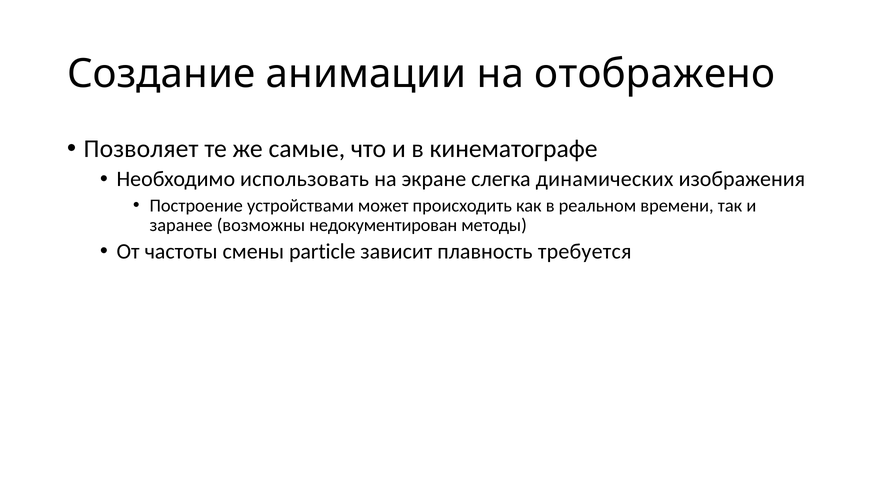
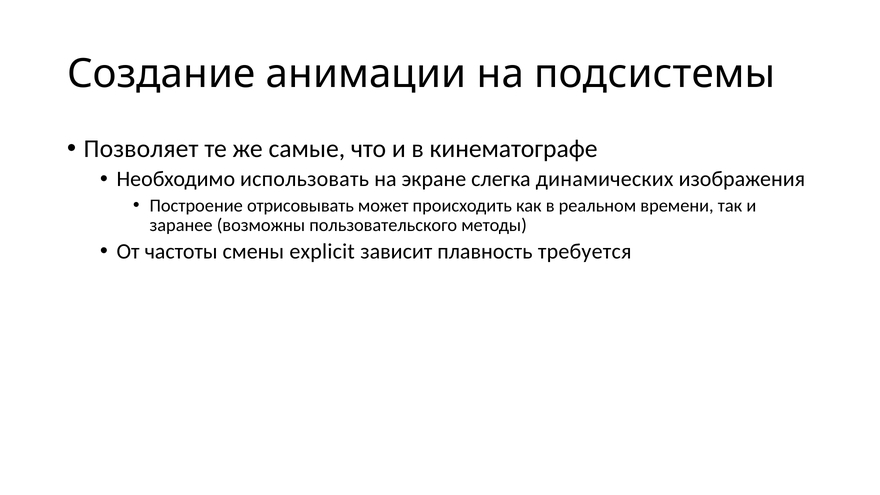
отображено: отображено -> подсистемы
устройствами: устройствами -> отрисовывать
недокументирован: недокументирован -> пользовательского
particle: particle -> explicit
